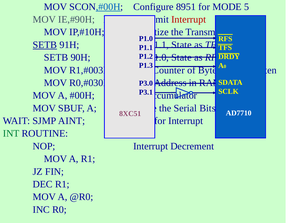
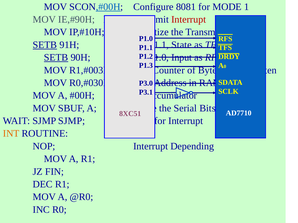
8951: 8951 -> 8081
5: 5 -> 1
SETB at (56, 58) underline: none -> present
State at (181, 58): State -> Input
SJMP AINT: AINT -> SJMP
INT colour: green -> orange
Decrement: Decrement -> Depending
